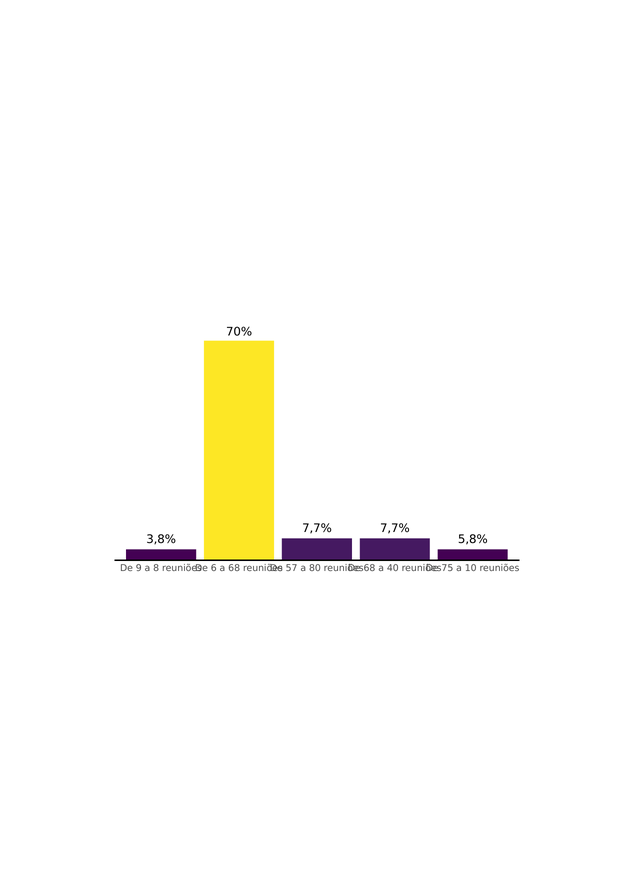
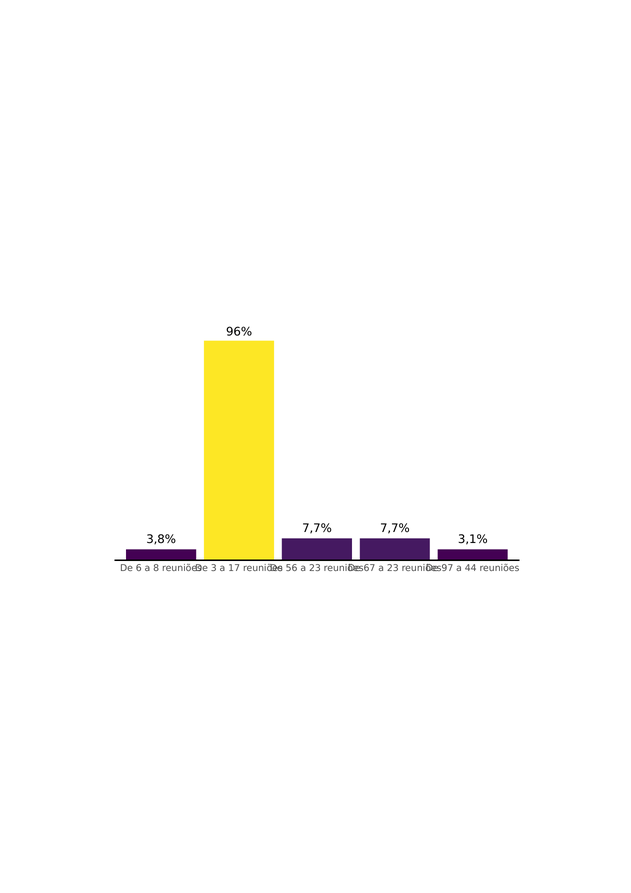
70%: 70% -> 96%
5,8%: 5,8% -> 3,1%
9: 9 -> 6
6: 6 -> 3
a 68: 68 -> 17
57: 57 -> 56
80 at (315, 568): 80 -> 23
68 at (370, 568): 68 -> 67
40 at (393, 568): 40 -> 23
75: 75 -> 97
10: 10 -> 44
